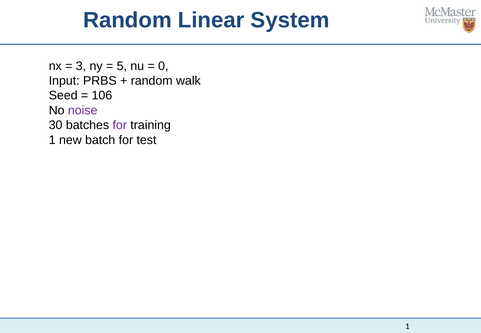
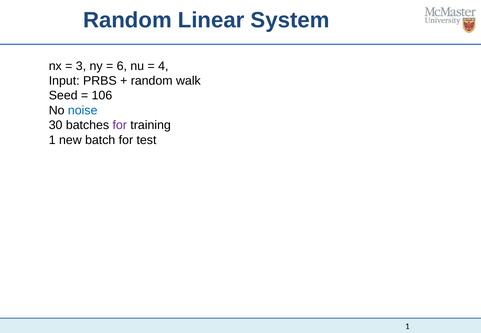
5: 5 -> 6
0: 0 -> 4
noise colour: purple -> blue
